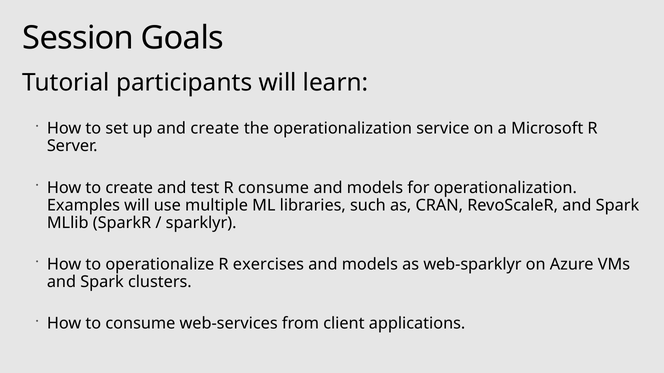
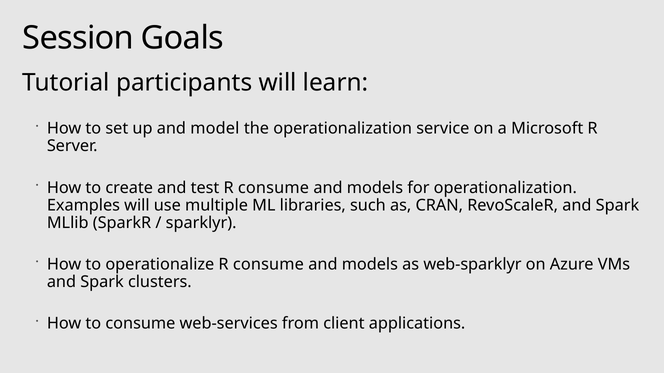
and create: create -> model
operationalize R exercises: exercises -> consume
